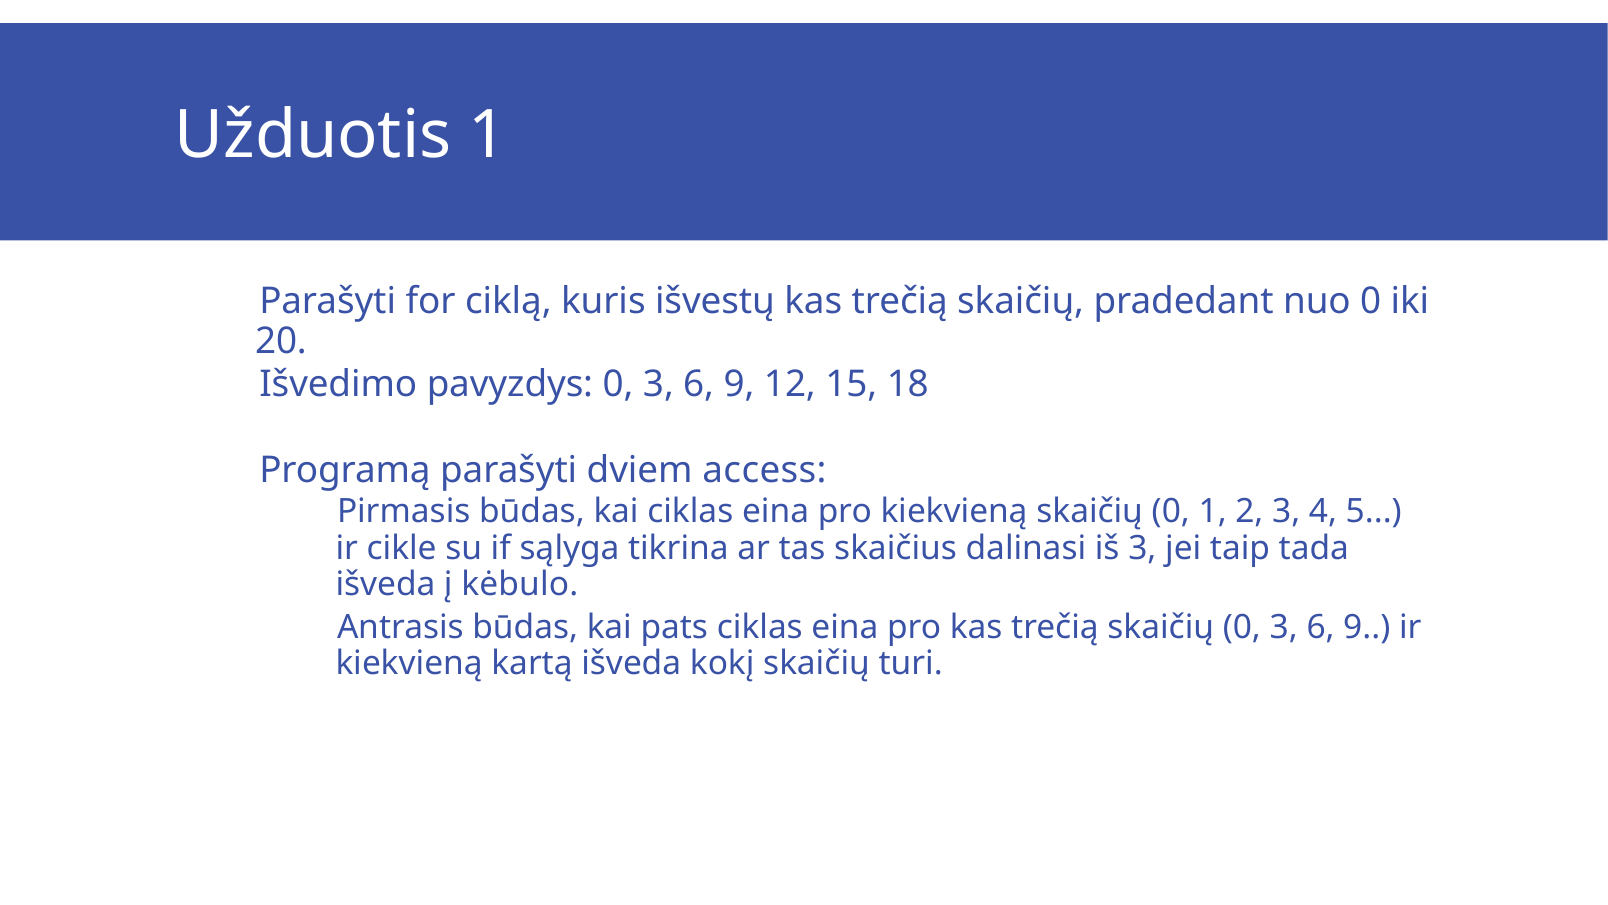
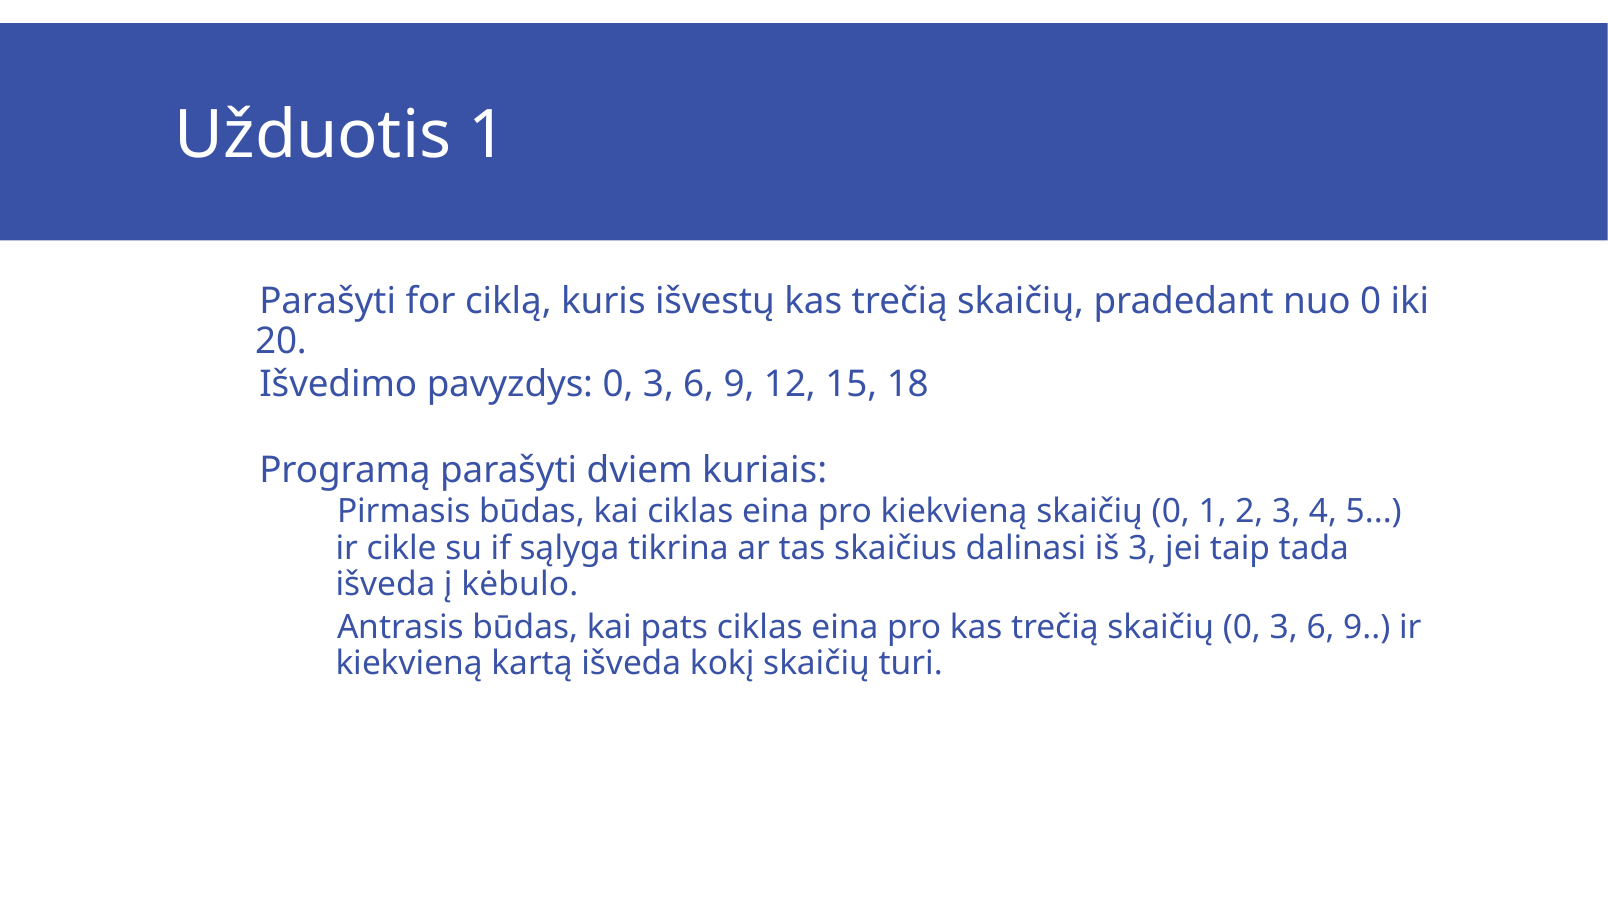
access: access -> kuriais
